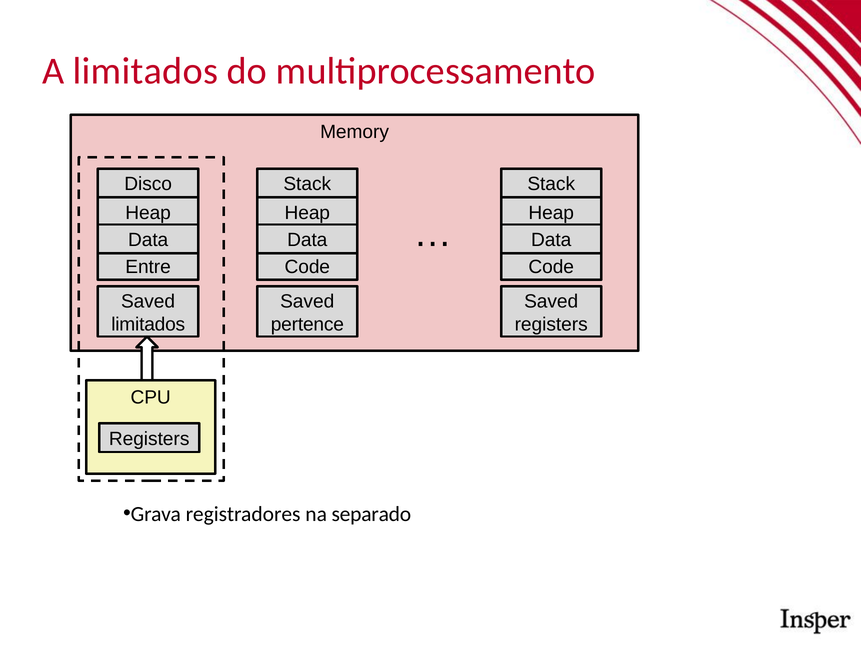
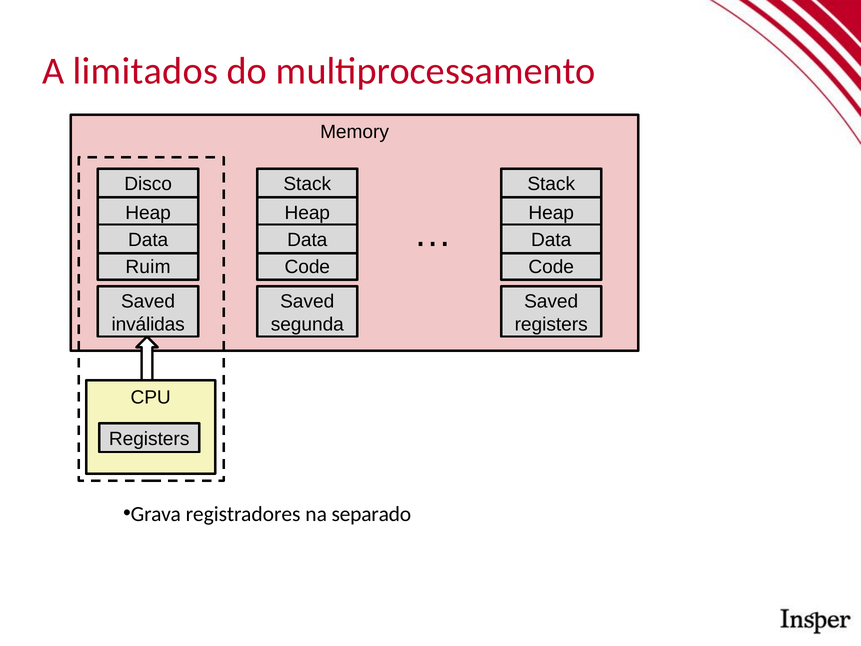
Entre: Entre -> Ruim
limitados at (148, 324): limitados -> inválidas
pertence: pertence -> segunda
